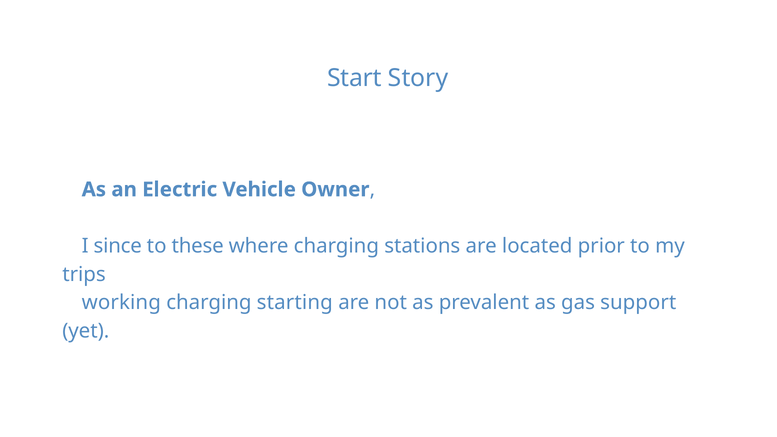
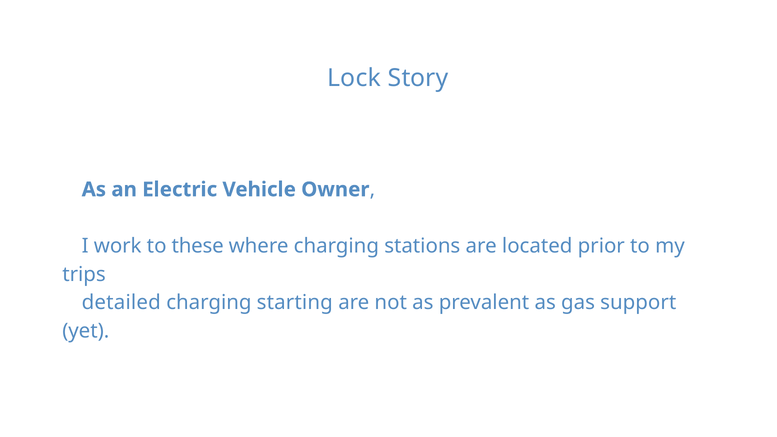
Start: Start -> Lock
since: since -> work
working: working -> detailed
